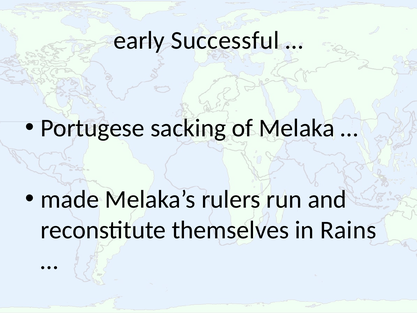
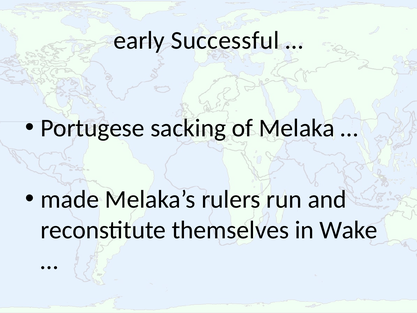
Rains: Rains -> Wake
